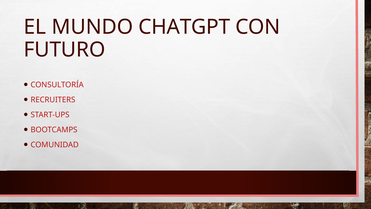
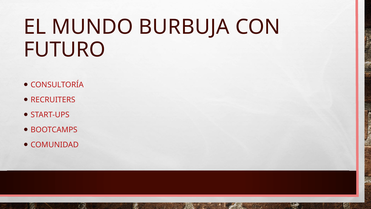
CHATGPT: CHATGPT -> BURBUJA
